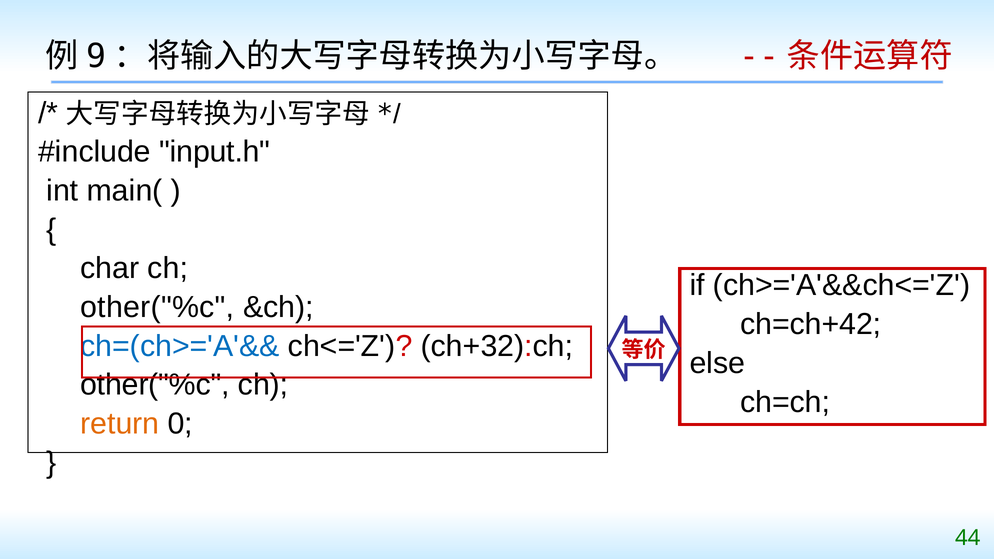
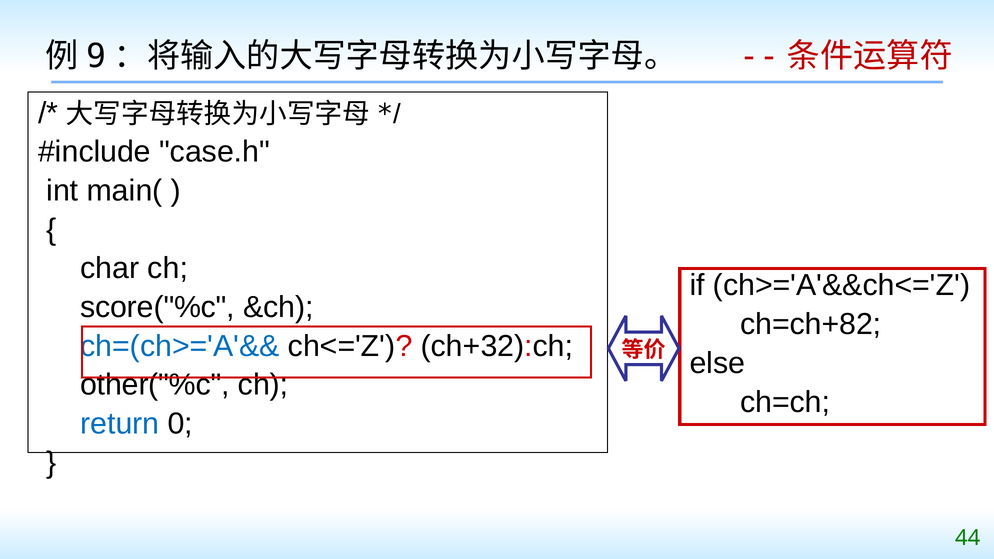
input.h: input.h -> case.h
other("%c at (157, 307): other("%c -> score("%c
ch=ch+42: ch=ch+42 -> ch=ch+82
return colour: orange -> blue
